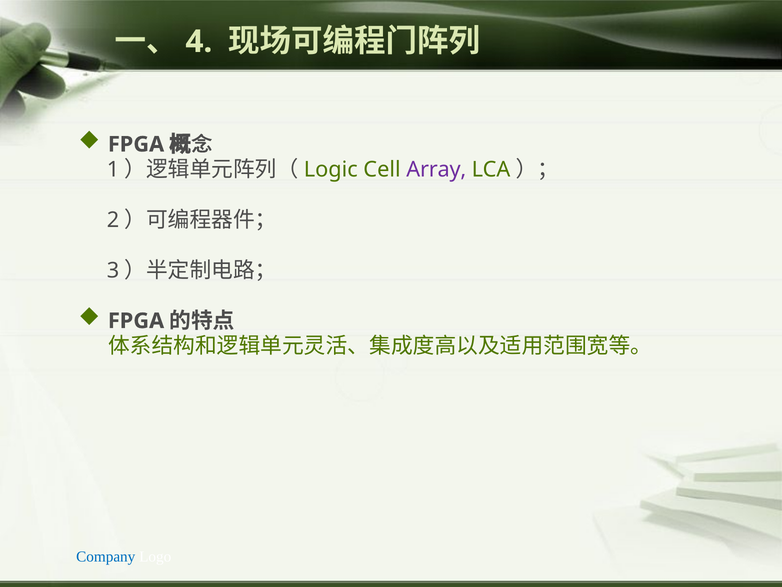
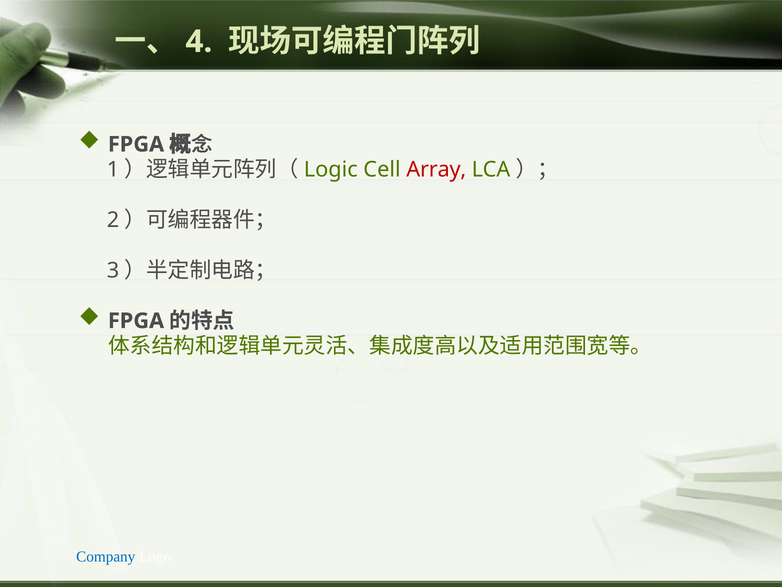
Array colour: purple -> red
